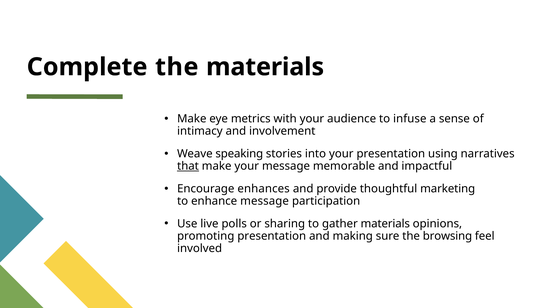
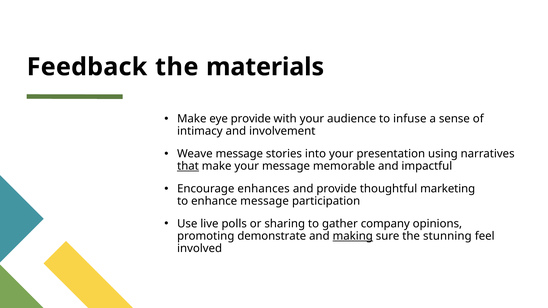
Complete: Complete -> Feedback
eye metrics: metrics -> provide
Weave speaking: speaking -> message
gather materials: materials -> company
promoting presentation: presentation -> demonstrate
making underline: none -> present
browsing: browsing -> stunning
